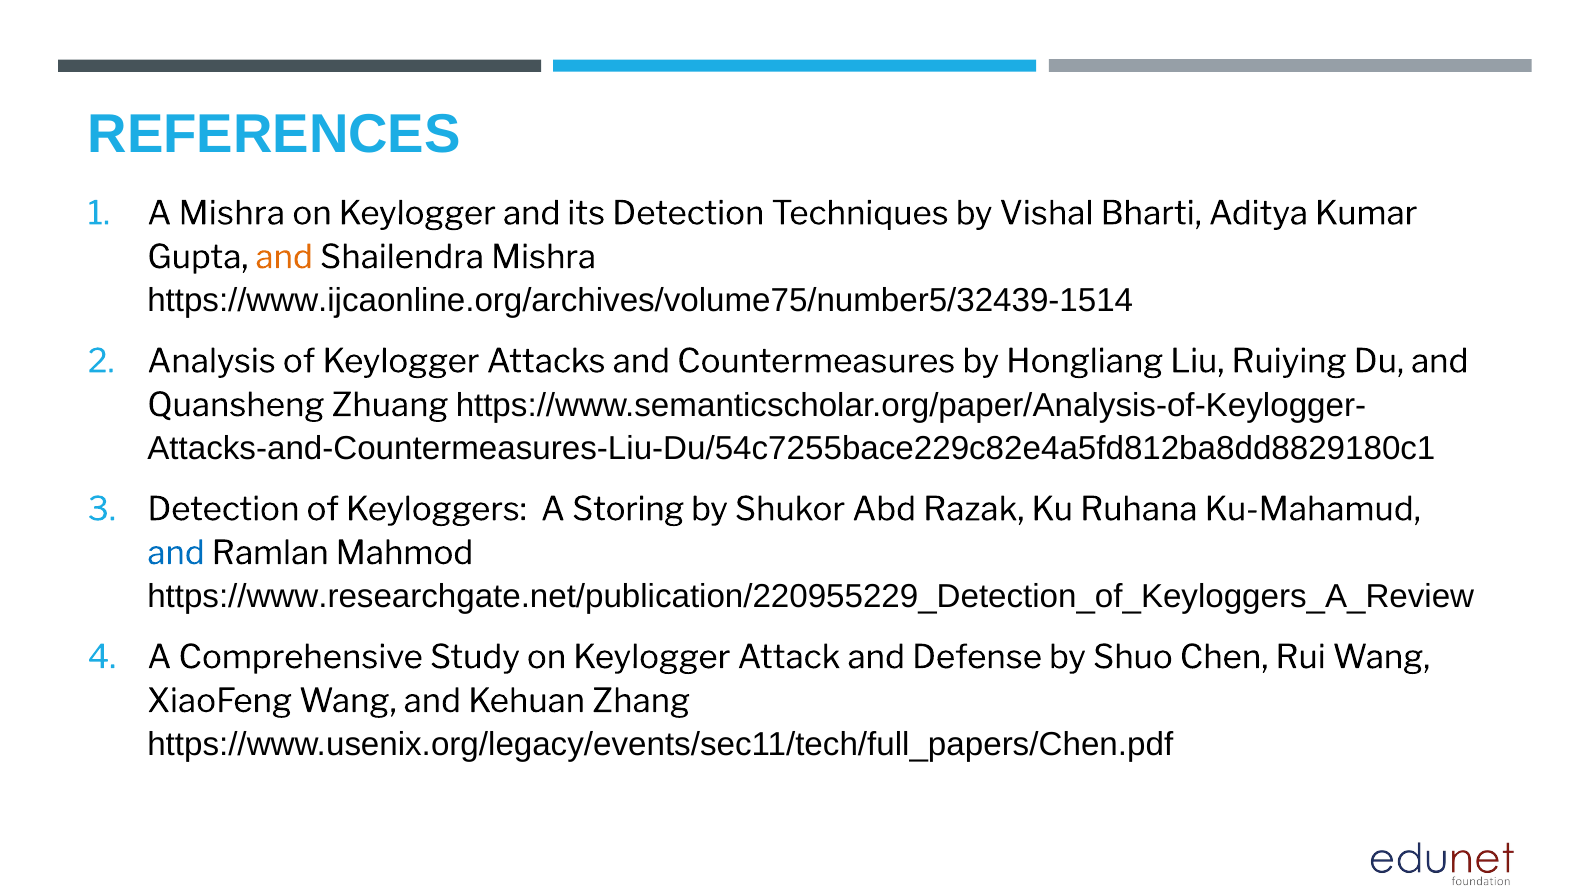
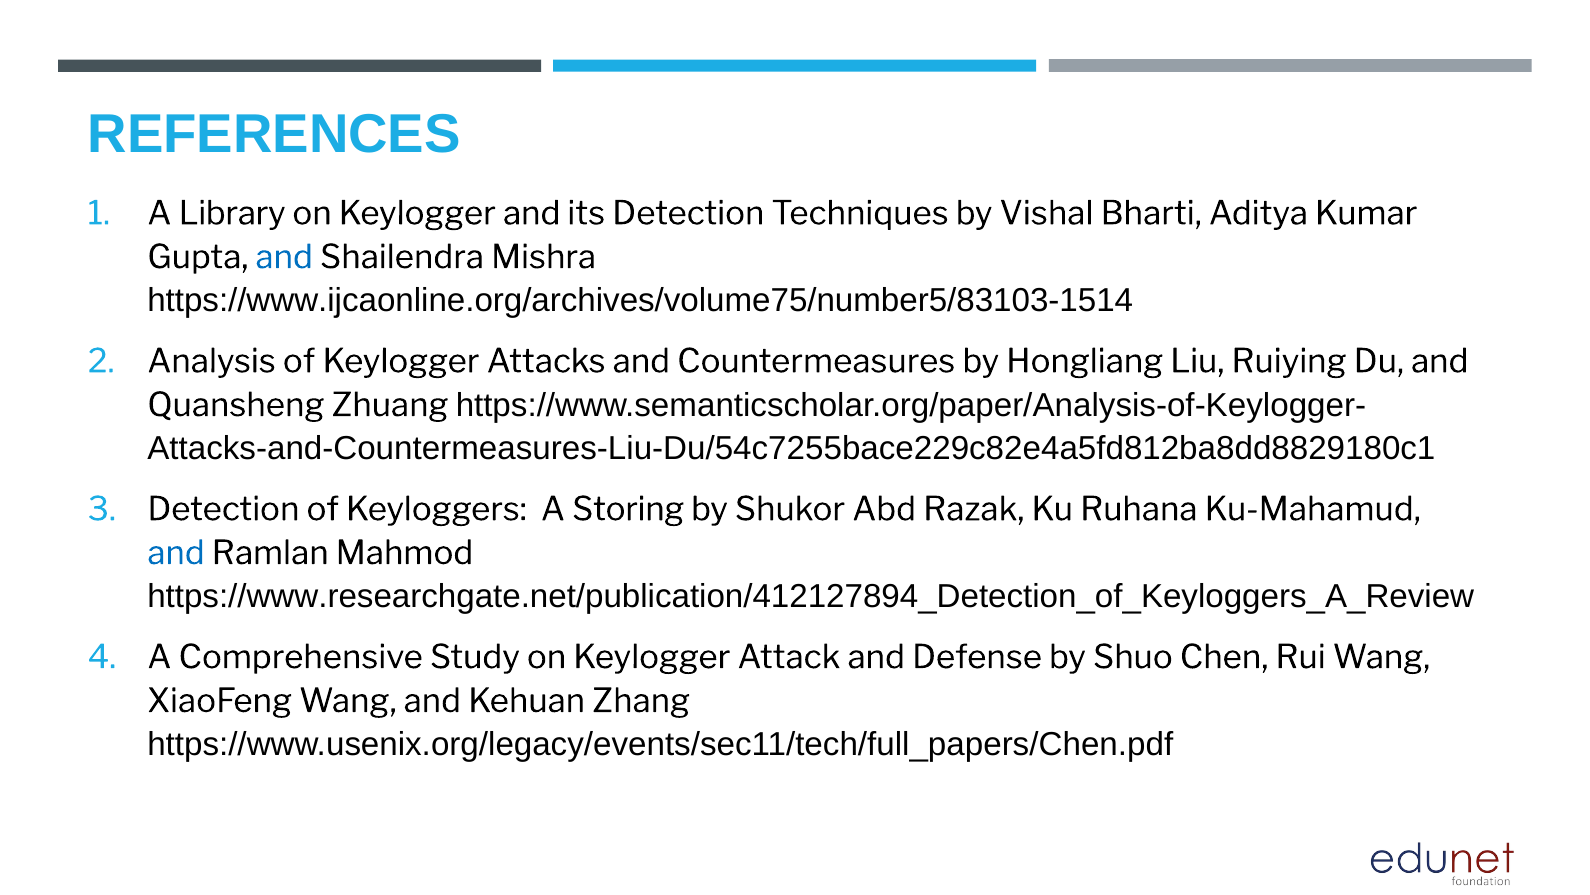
A Mishra: Mishra -> Library
and at (284, 257) colour: orange -> blue
https://www.ijcaonline.org/archives/volume75/number5/32439-1514: https://www.ijcaonline.org/archives/volume75/number5/32439-1514 -> https://www.ijcaonline.org/archives/volume75/number5/83103-1514
https://www.researchgate.net/publication/220955229_Detection_of_Keyloggers_A_Review: https://www.researchgate.net/publication/220955229_Detection_of_Keyloggers_A_Review -> https://www.researchgate.net/publication/412127894_Detection_of_Keyloggers_A_Review
